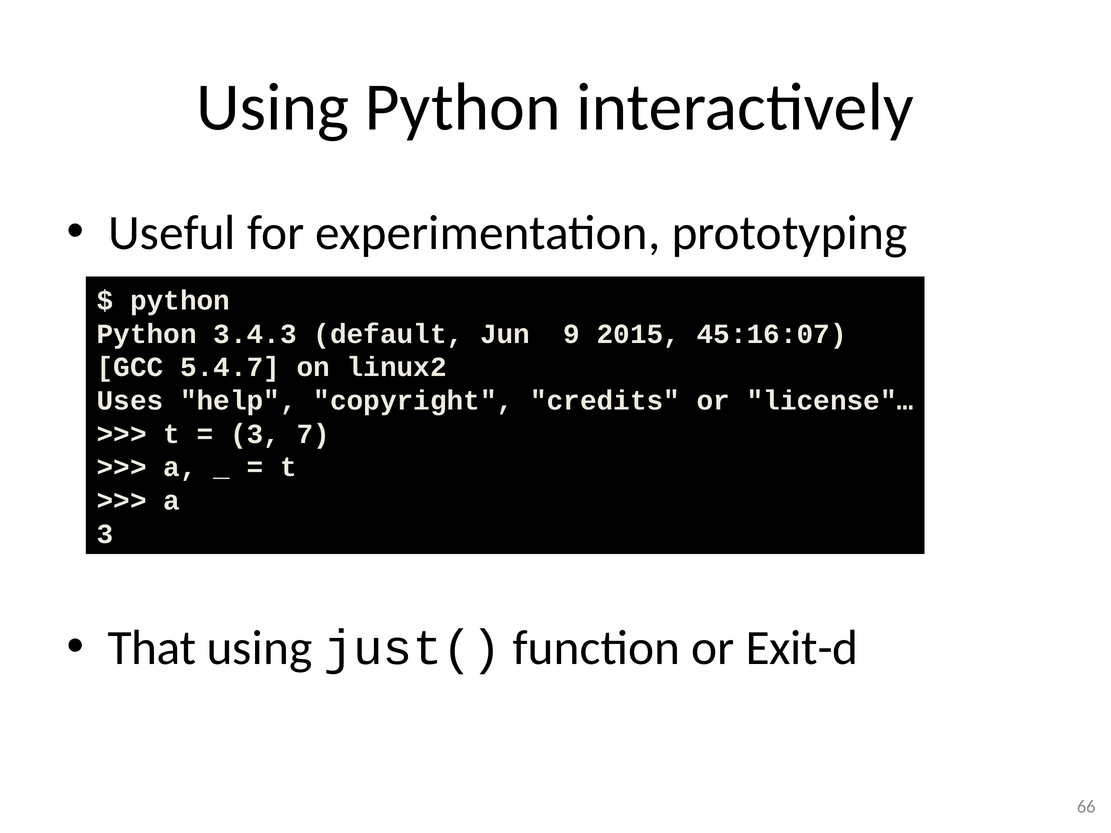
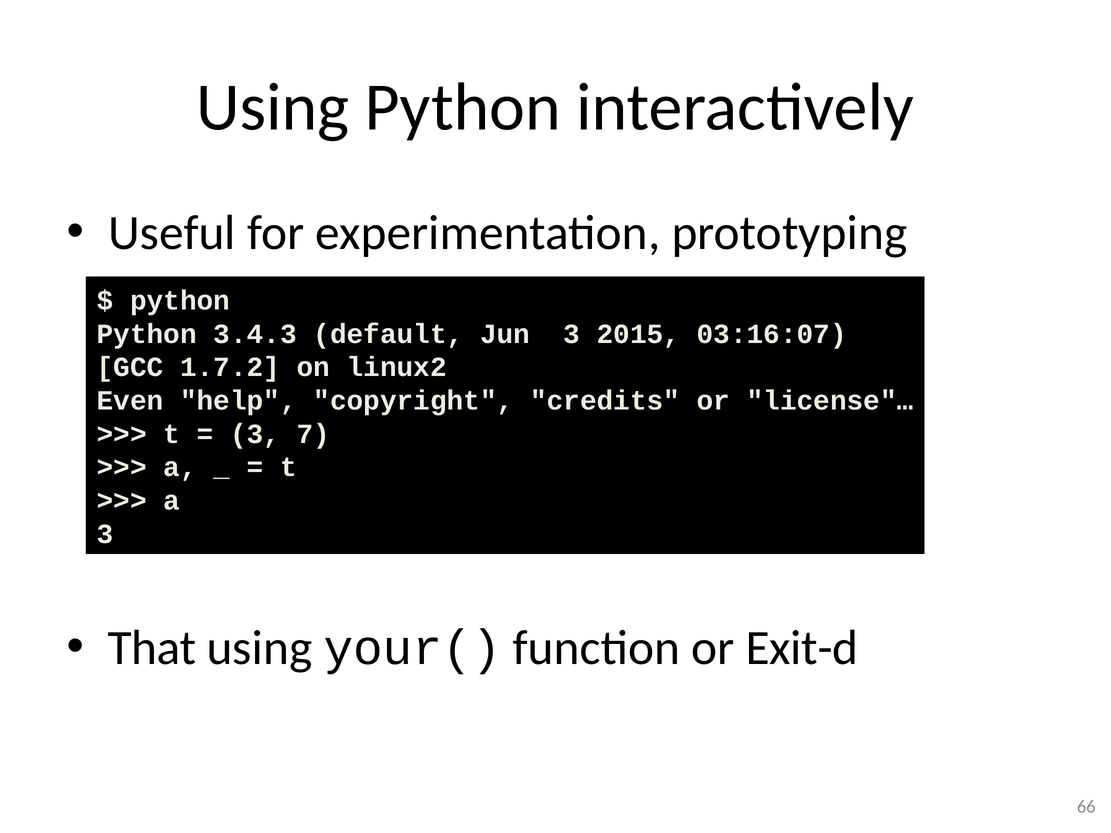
Jun 9: 9 -> 3
45:16:07: 45:16:07 -> 03:16:07
5.4.7: 5.4.7 -> 1.7.2
Uses: Uses -> Even
just(: just( -> your(
